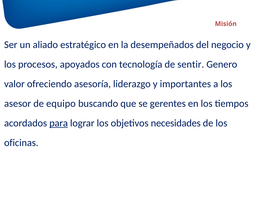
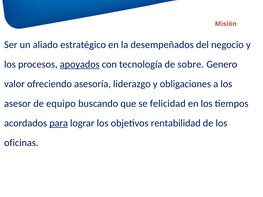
apoyados underline: none -> present
sentir: sentir -> sobre
importantes: importantes -> obligaciones
gerentes: gerentes -> felicidad
necesidades: necesidades -> rentabilidad
